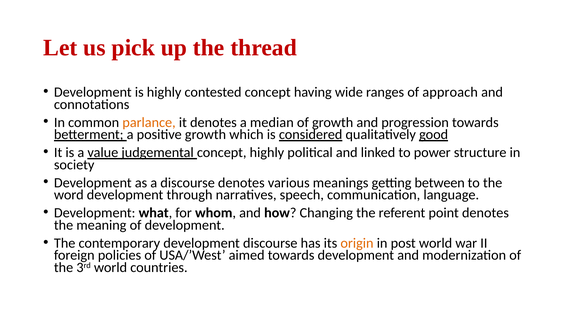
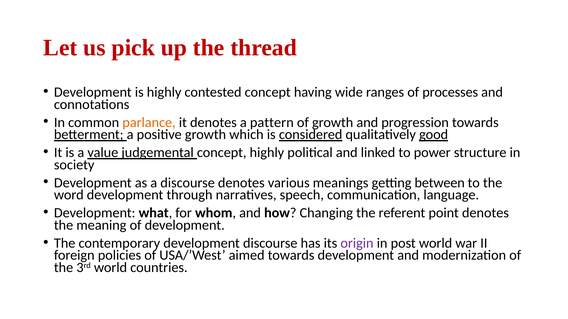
approach: approach -> processes
median: median -> pattern
origin colour: orange -> purple
